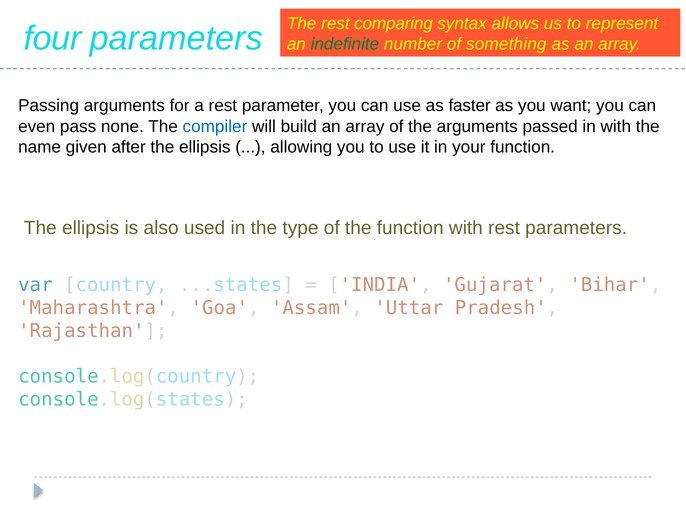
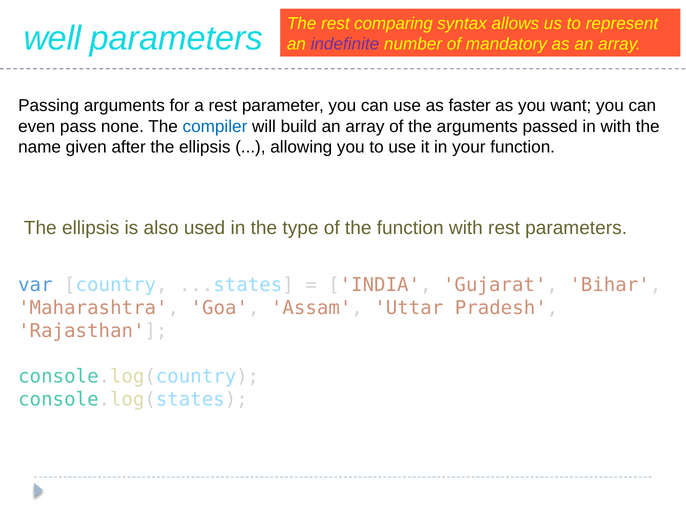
four: four -> well
indefinite colour: green -> purple
something: something -> mandatory
